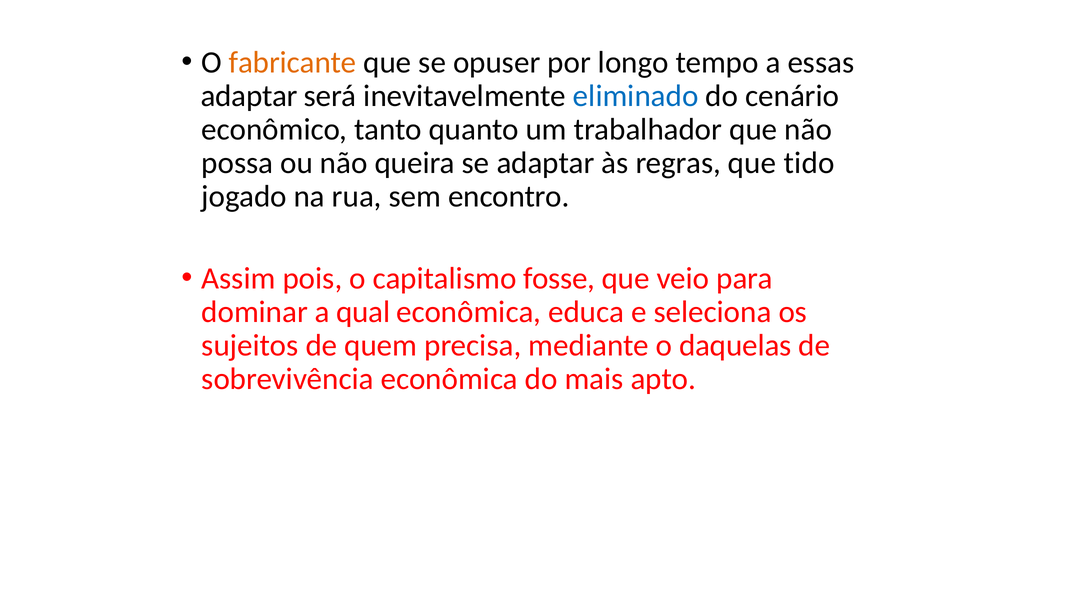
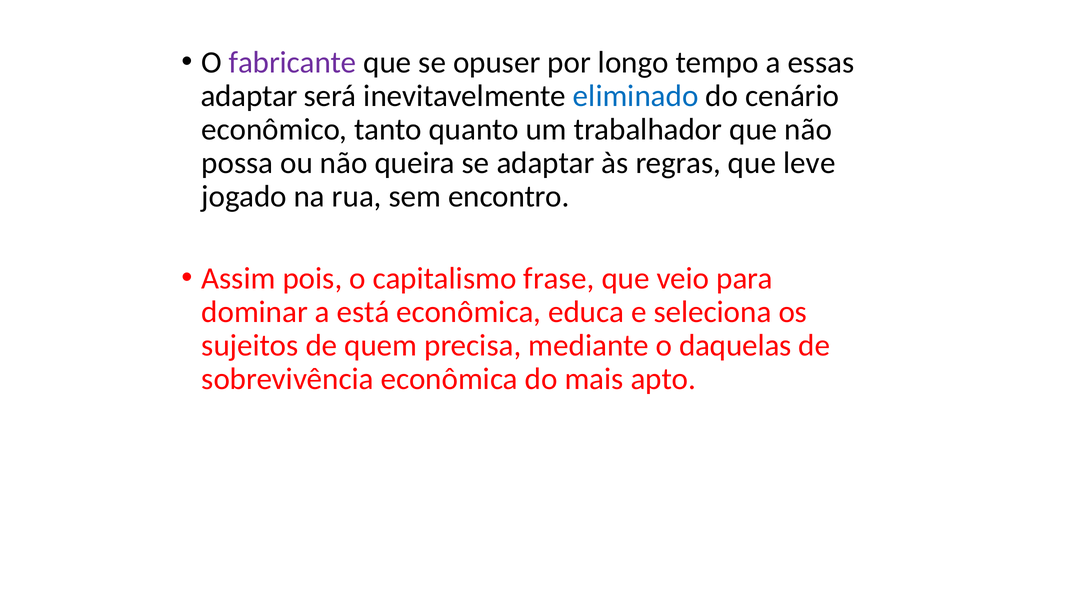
fabricante colour: orange -> purple
tido: tido -> leve
fosse: fosse -> frase
qual: qual -> está
